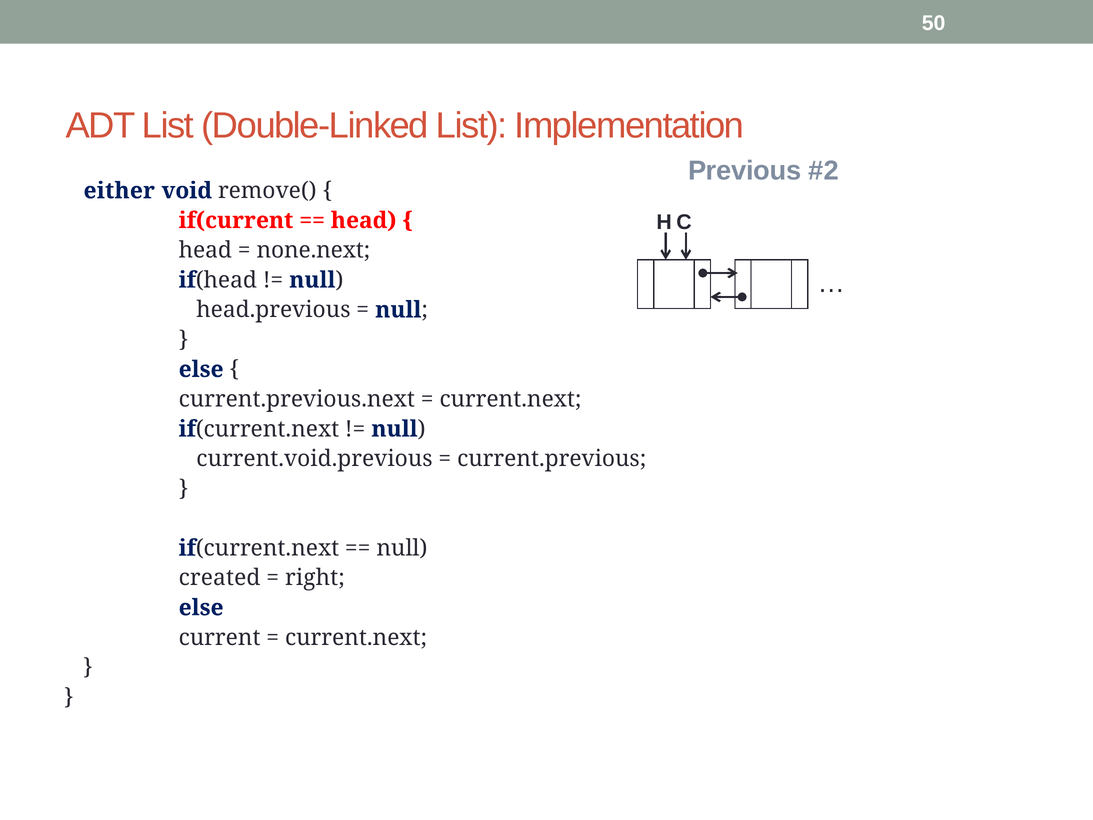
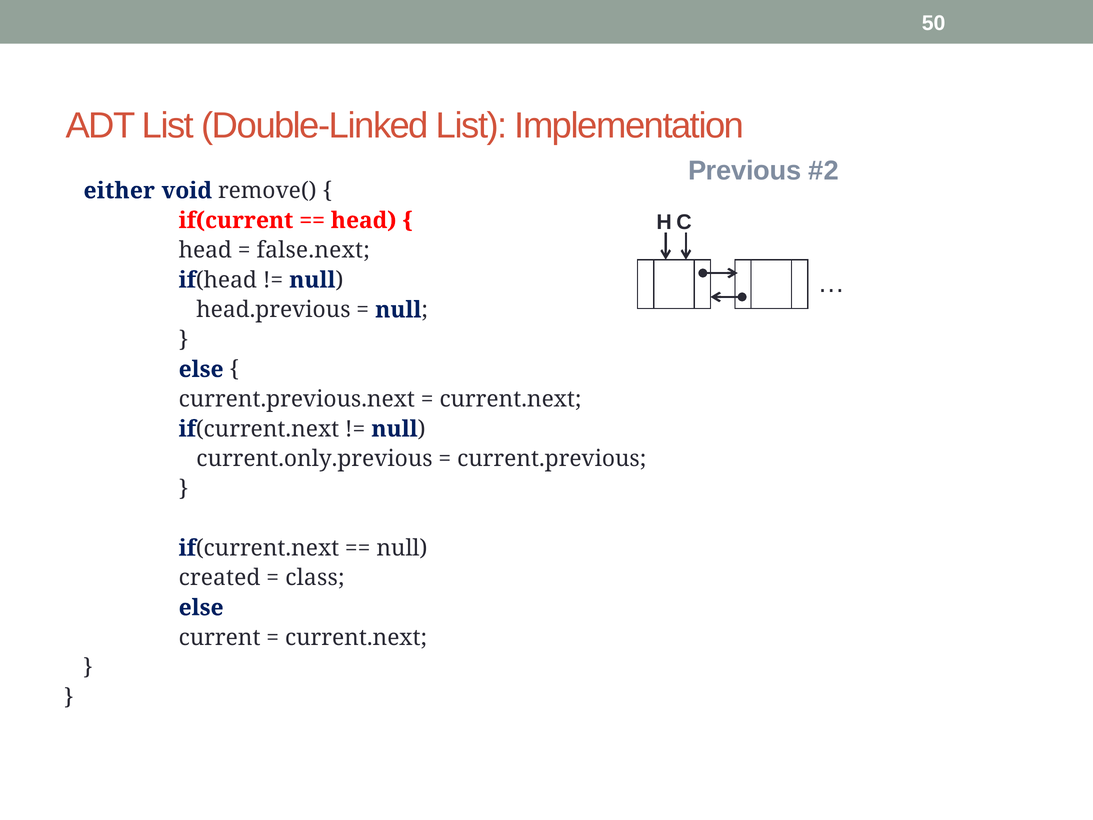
none.next: none.next -> false.next
current.void.previous: current.void.previous -> current.only.previous
right: right -> class
